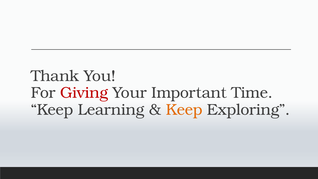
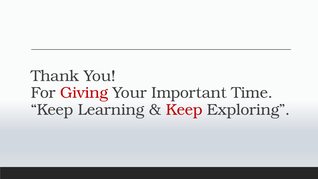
Keep at (184, 110) colour: orange -> red
